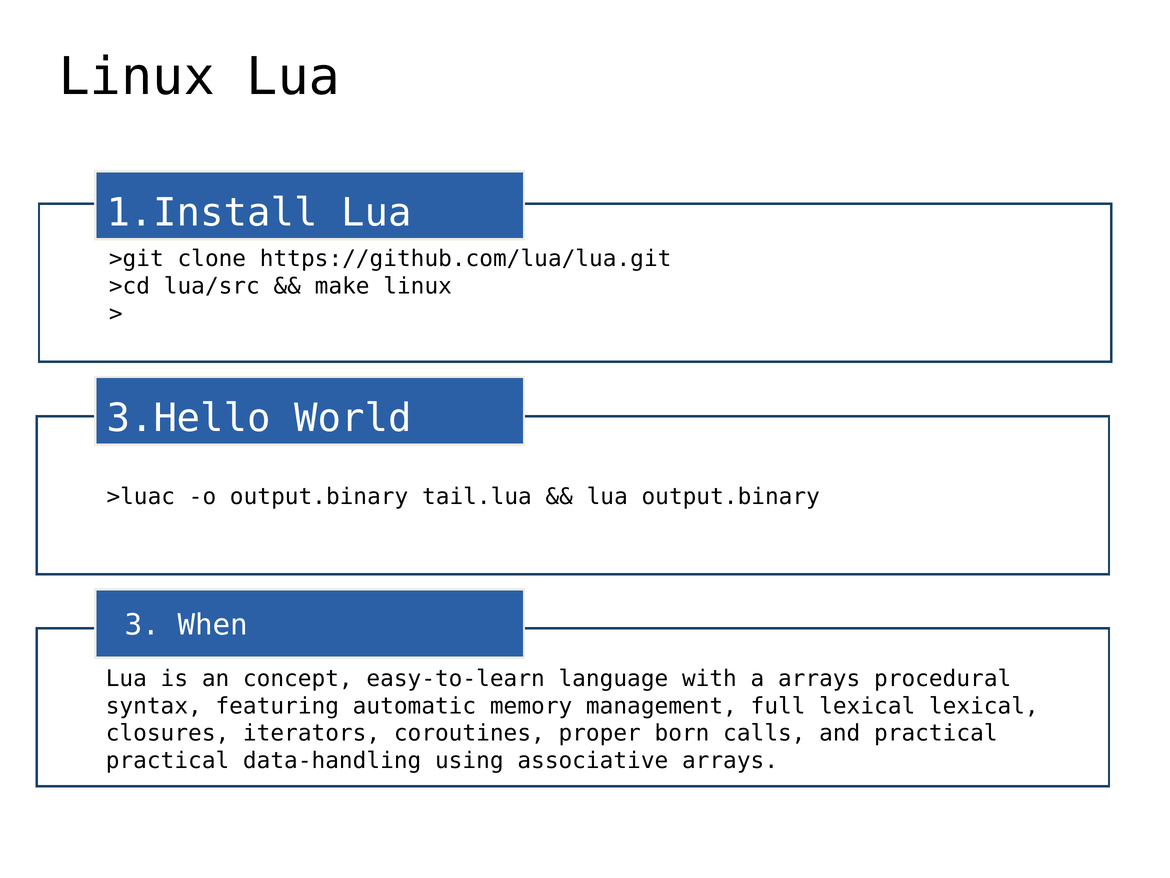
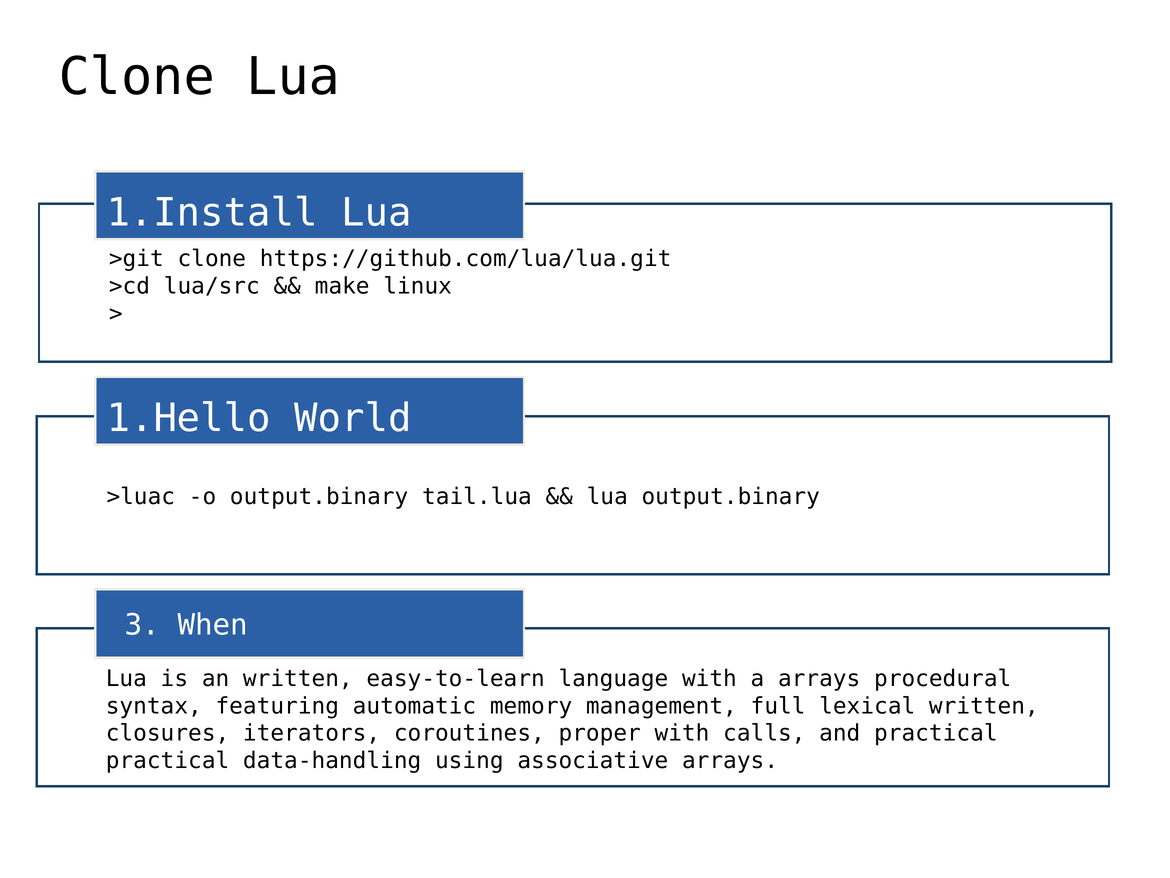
Linux at (137, 77): Linux -> Clone
3.Hello: 3.Hello -> 1.Hello
an concept: concept -> written
lexical lexical: lexical -> written
proper born: born -> with
